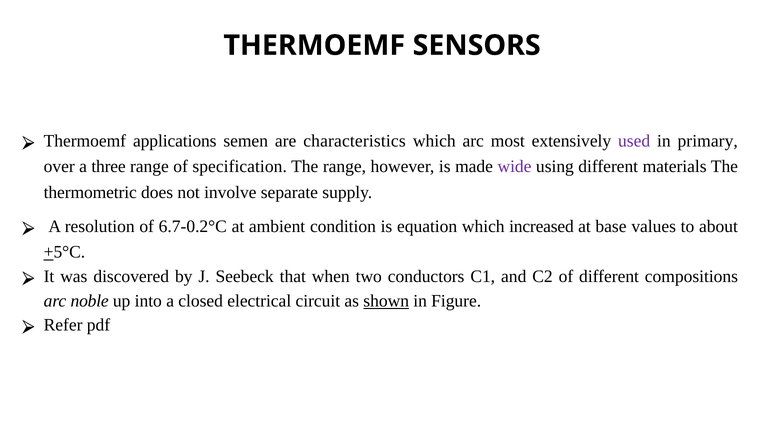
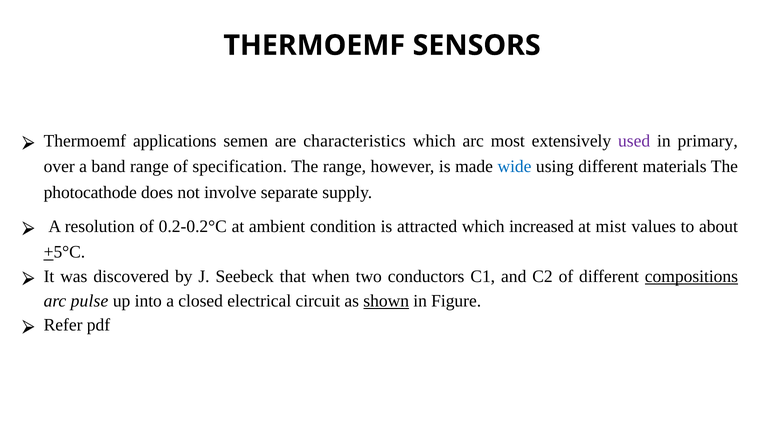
three: three -> band
wide colour: purple -> blue
thermometric: thermometric -> photocathode
6.7-0.2°C: 6.7-0.2°C -> 0.2-0.2°C
equation: equation -> attracted
base: base -> mist
compositions underline: none -> present
noble: noble -> pulse
